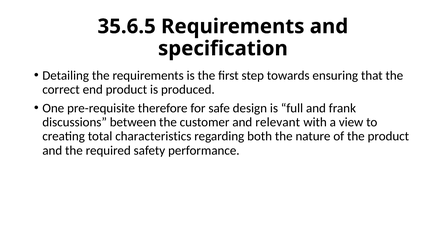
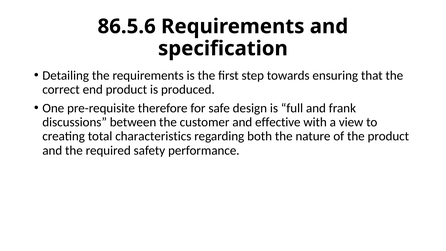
35.6.5: 35.6.5 -> 86.5.6
relevant: relevant -> effective
